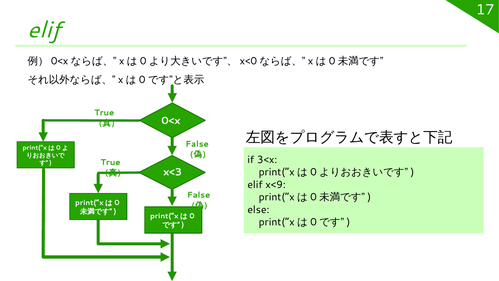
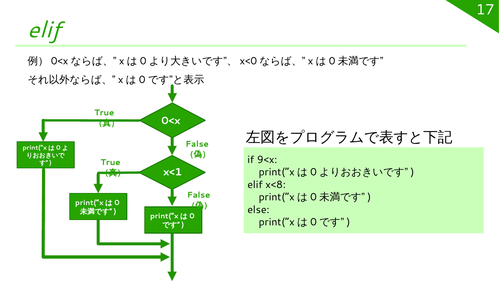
3<x: 3<x -> 9<x
x<3: x<3 -> x<1
x<9: x<9 -> x<8
